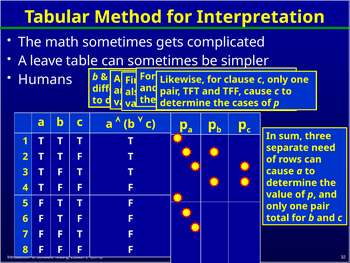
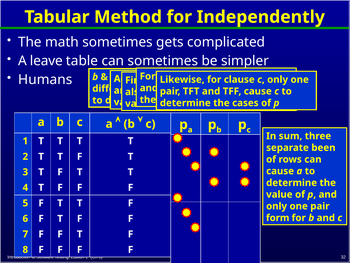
Interpretation: Interpretation -> Independently
need: need -> been
total: total -> form
